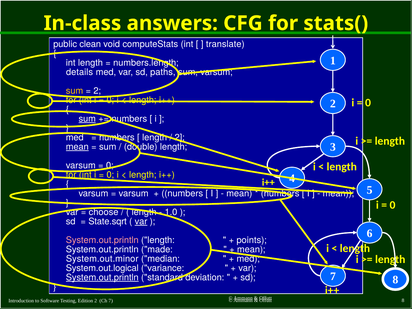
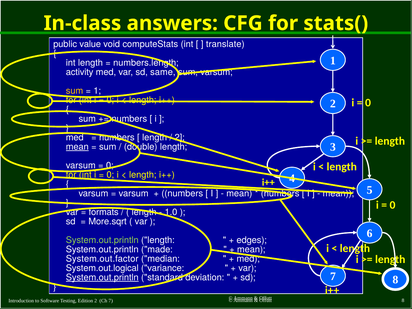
clean: clean -> value
details: details -> activity
paths: paths -> same
2 at (97, 91): 2 -> 1
sum at (87, 119) underline: present -> none
choose: choose -> formats
State.sqrt: State.sqrt -> More.sqrt
var at (141, 221) underline: present -> none
System.out.println at (102, 240) colour: pink -> light green
points: points -> edges
System.out.minor: System.out.minor -> System.out.factor
